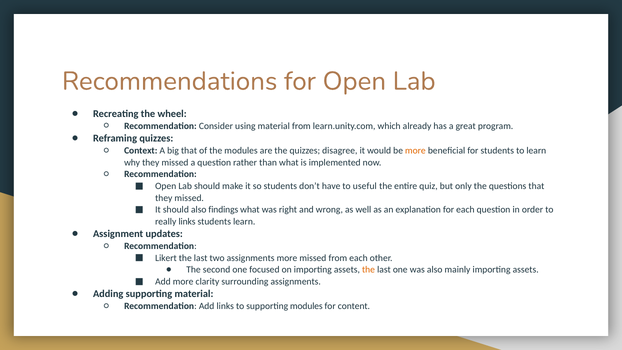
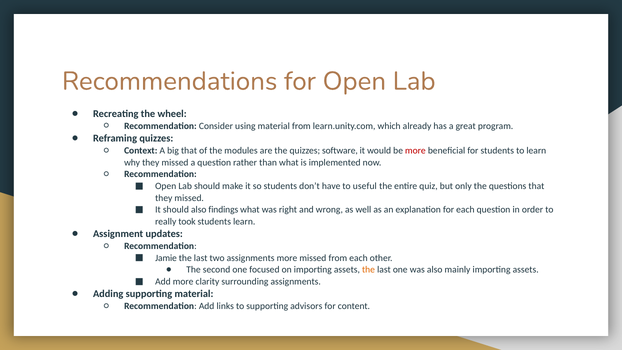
disagree: disagree -> software
more at (415, 151) colour: orange -> red
really links: links -> took
Likert: Likert -> Jamie
supporting modules: modules -> advisors
